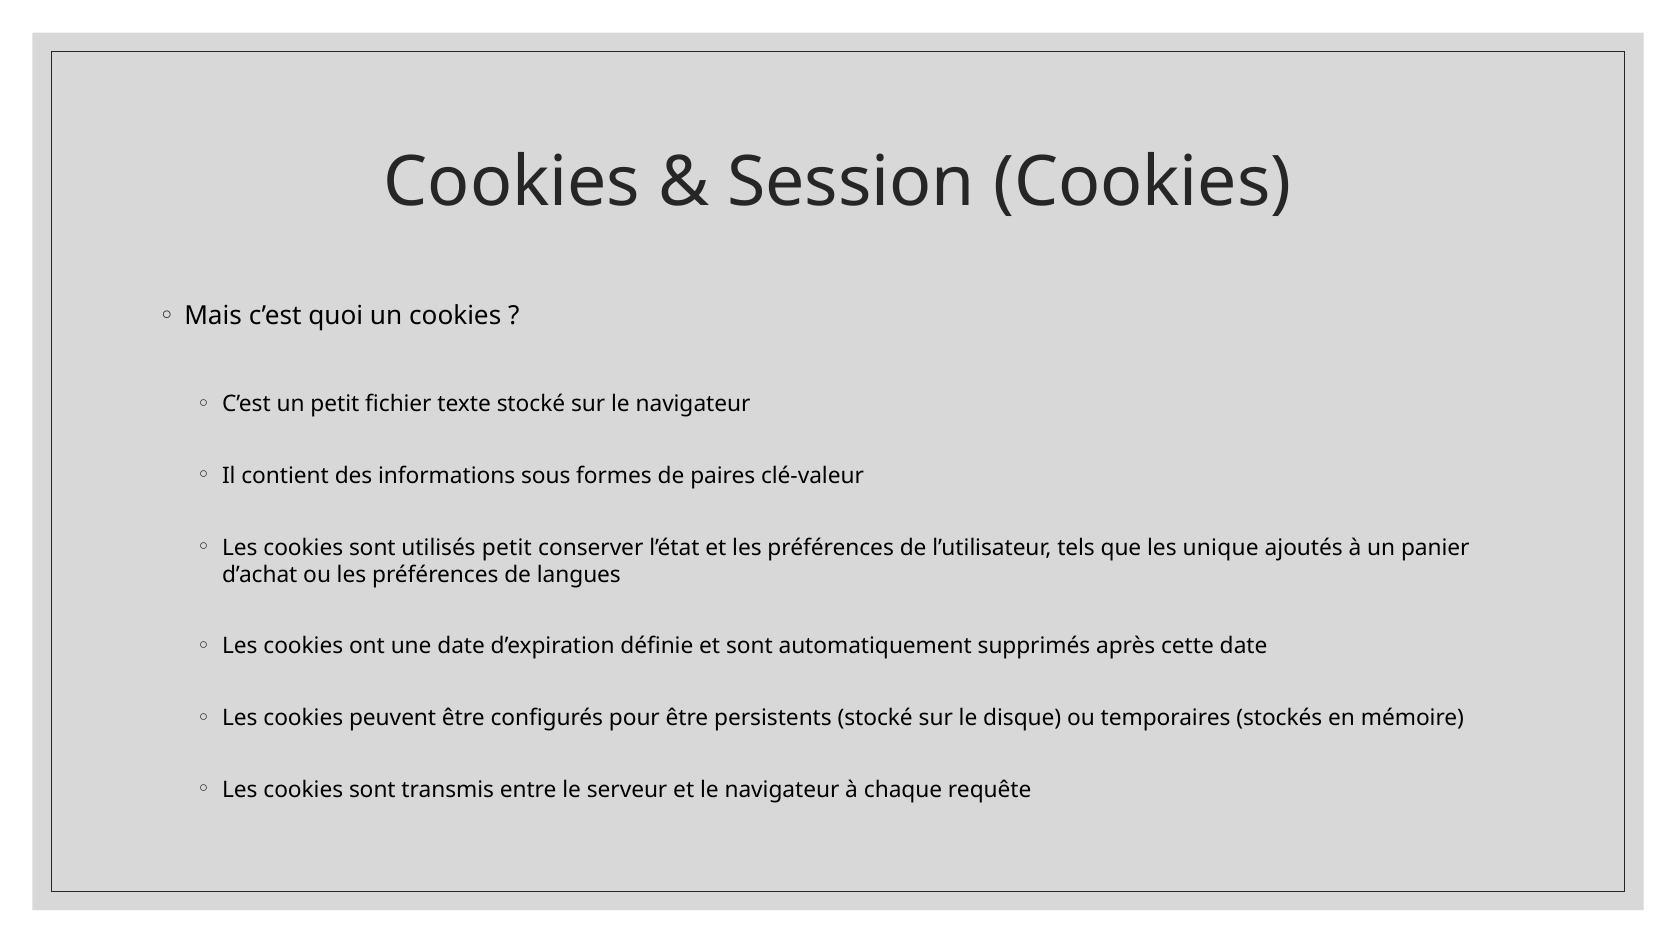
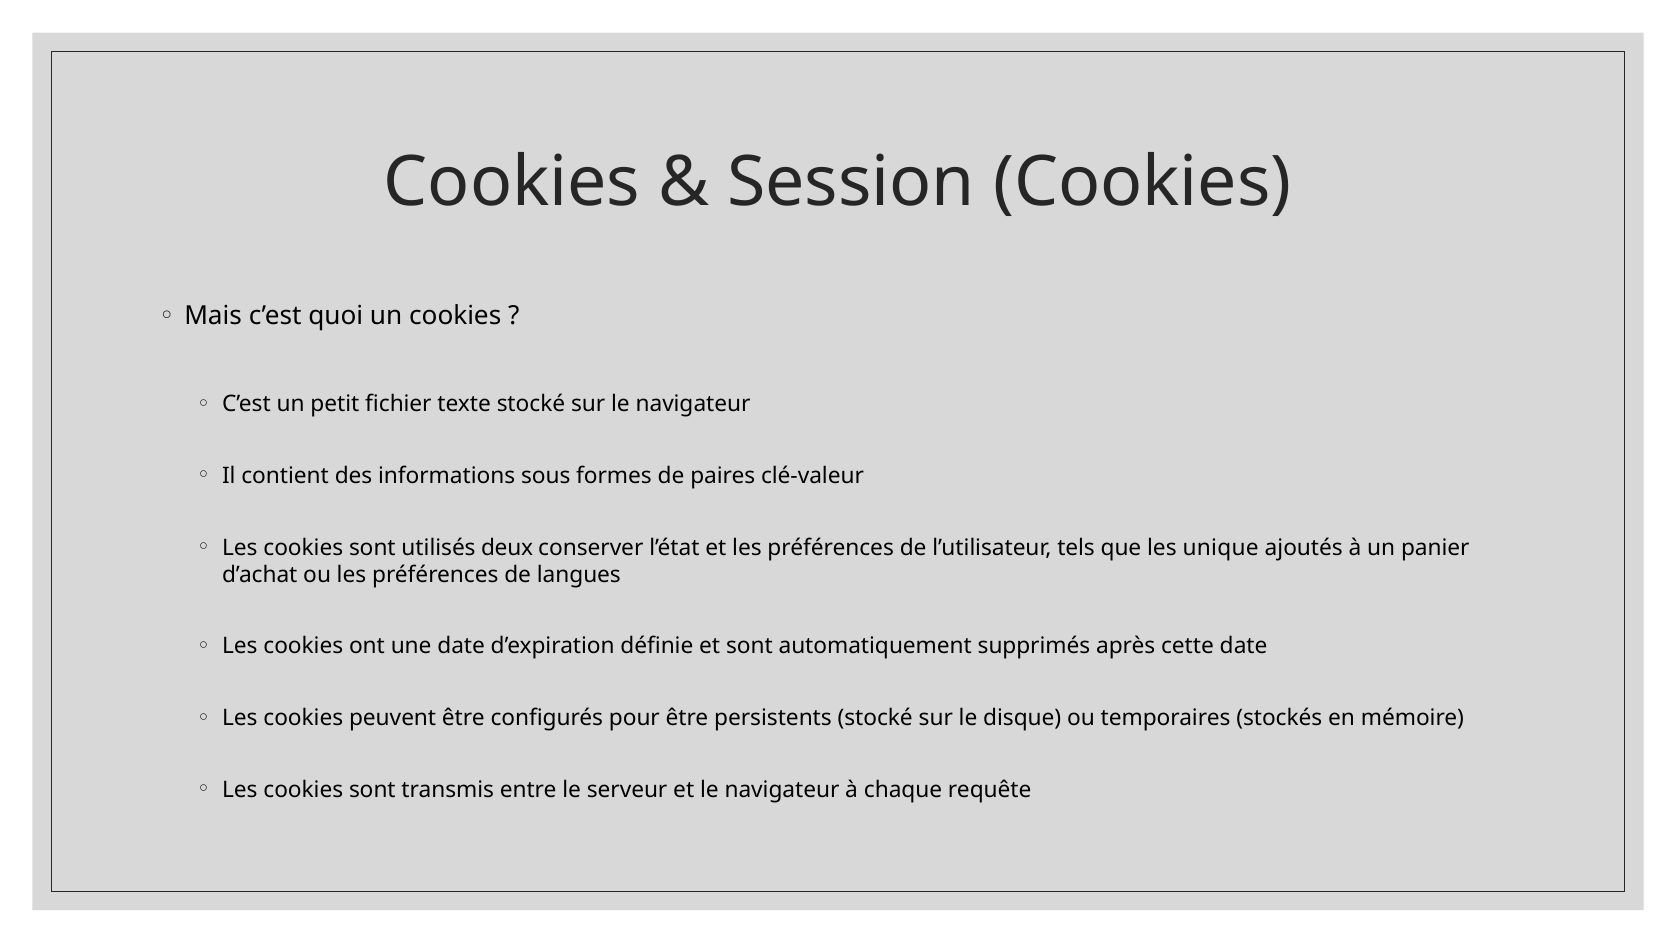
utilisés petit: petit -> deux
